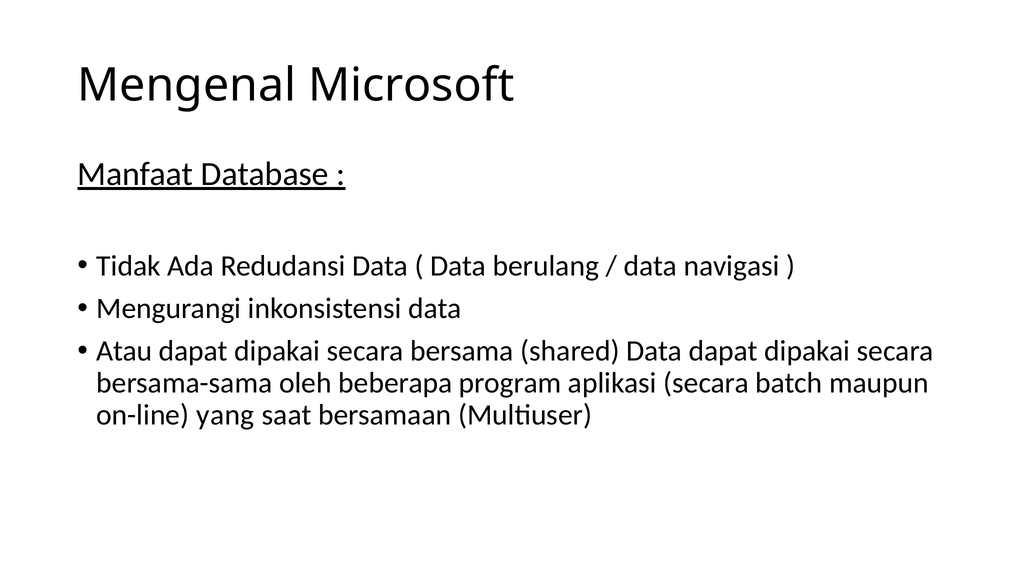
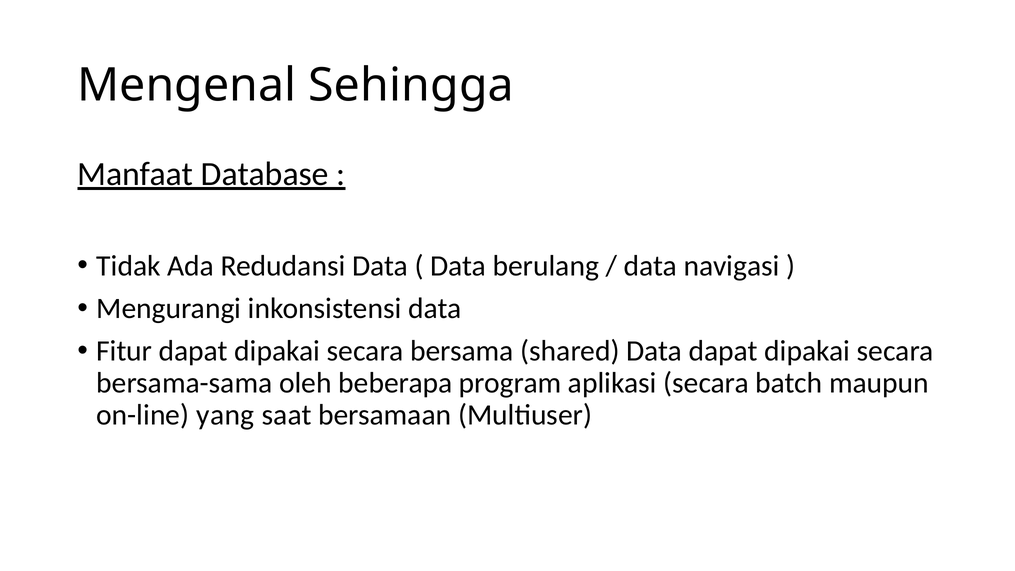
Microsoft: Microsoft -> Sehingga
Atau: Atau -> Fitur
